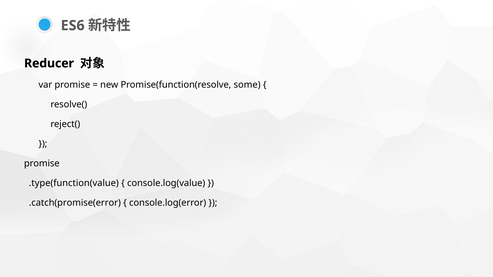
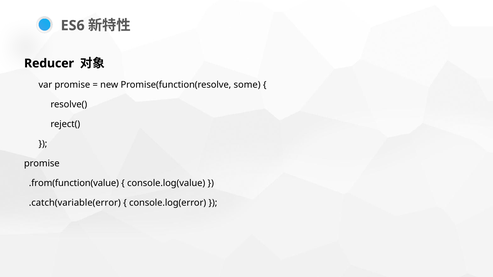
.type(function(value: .type(function(value -> .from(function(value
.catch(promise(error: .catch(promise(error -> .catch(variable(error
